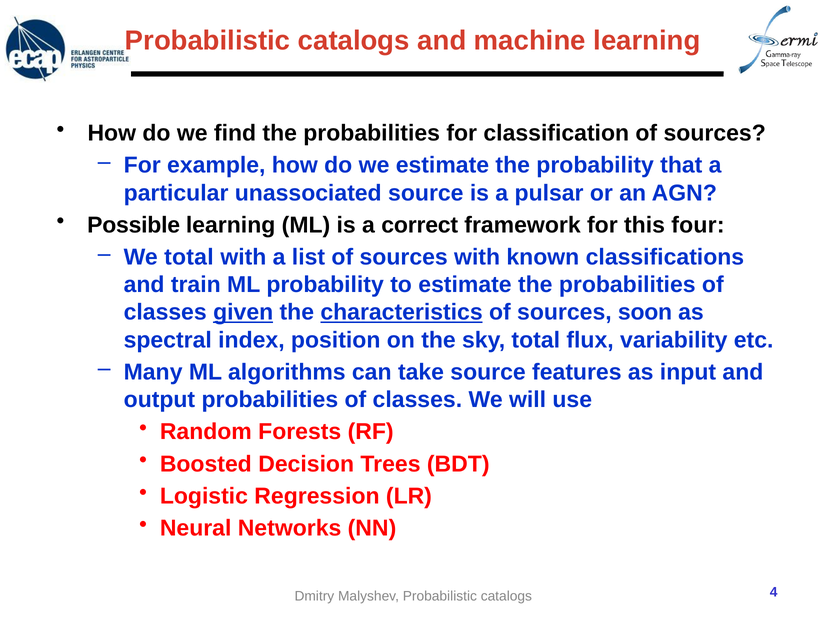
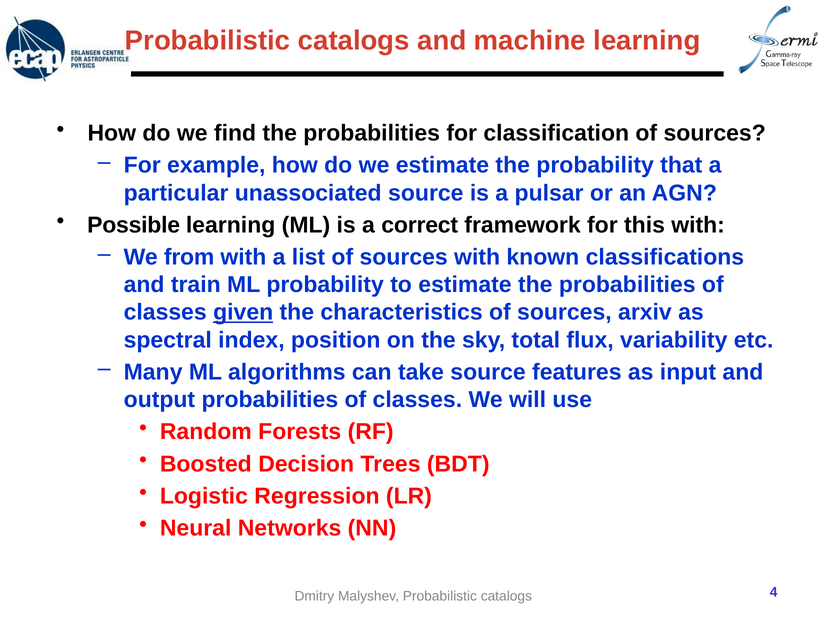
this four: four -> with
We total: total -> from
characteristics underline: present -> none
soon: soon -> arxiv
